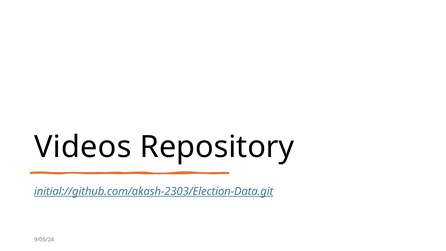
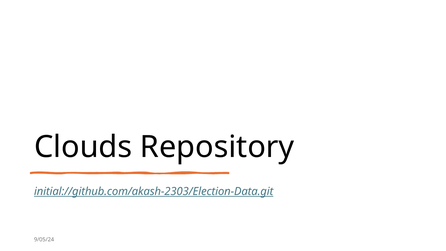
Videos: Videos -> Clouds
